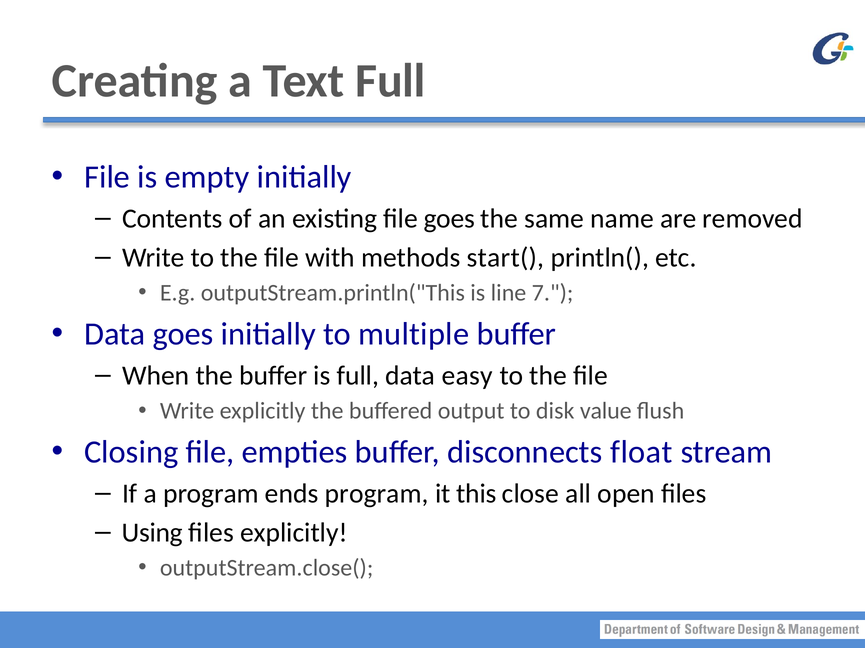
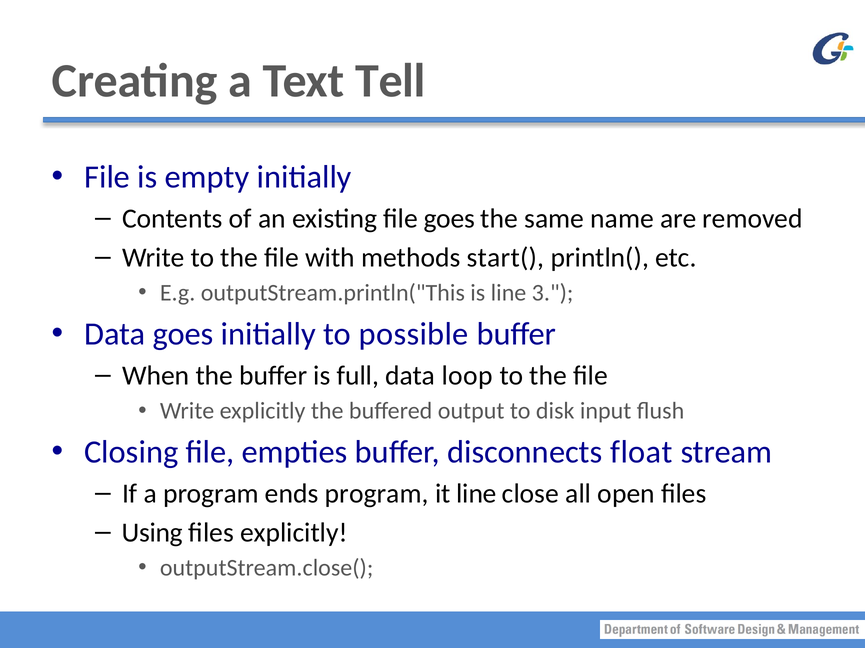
Text Full: Full -> Tell
7: 7 -> 3
multiple: multiple -> possible
easy: easy -> loop
value: value -> input
it this: this -> line
